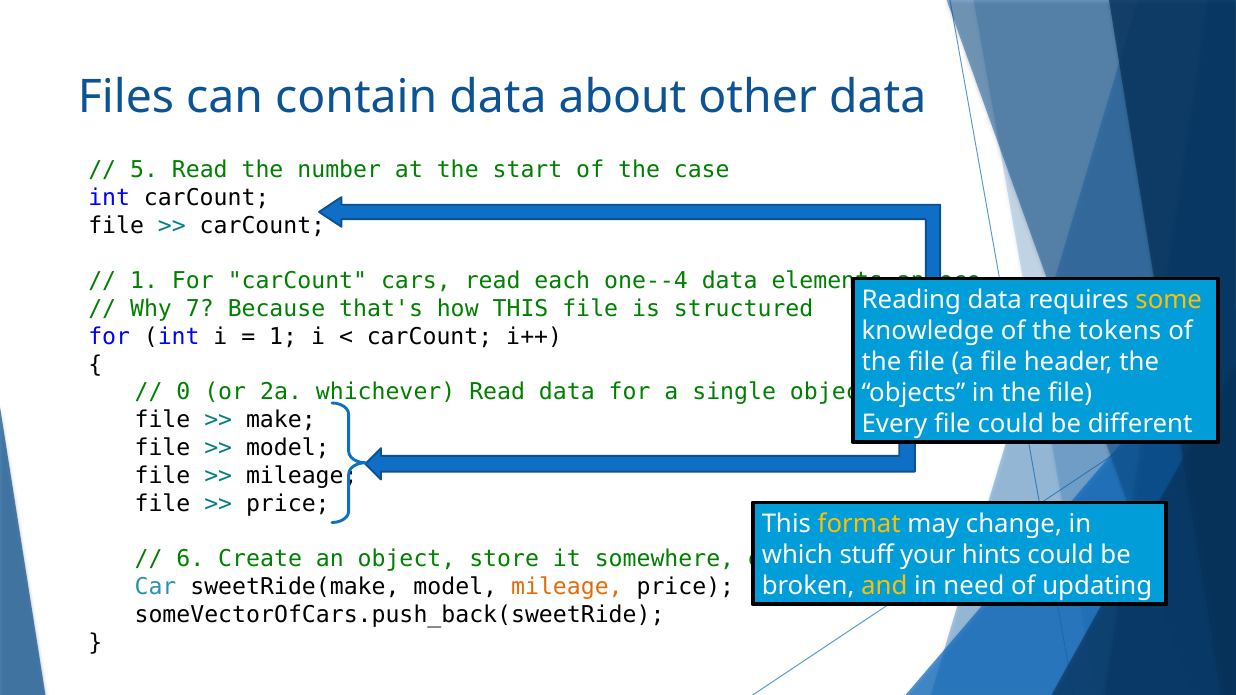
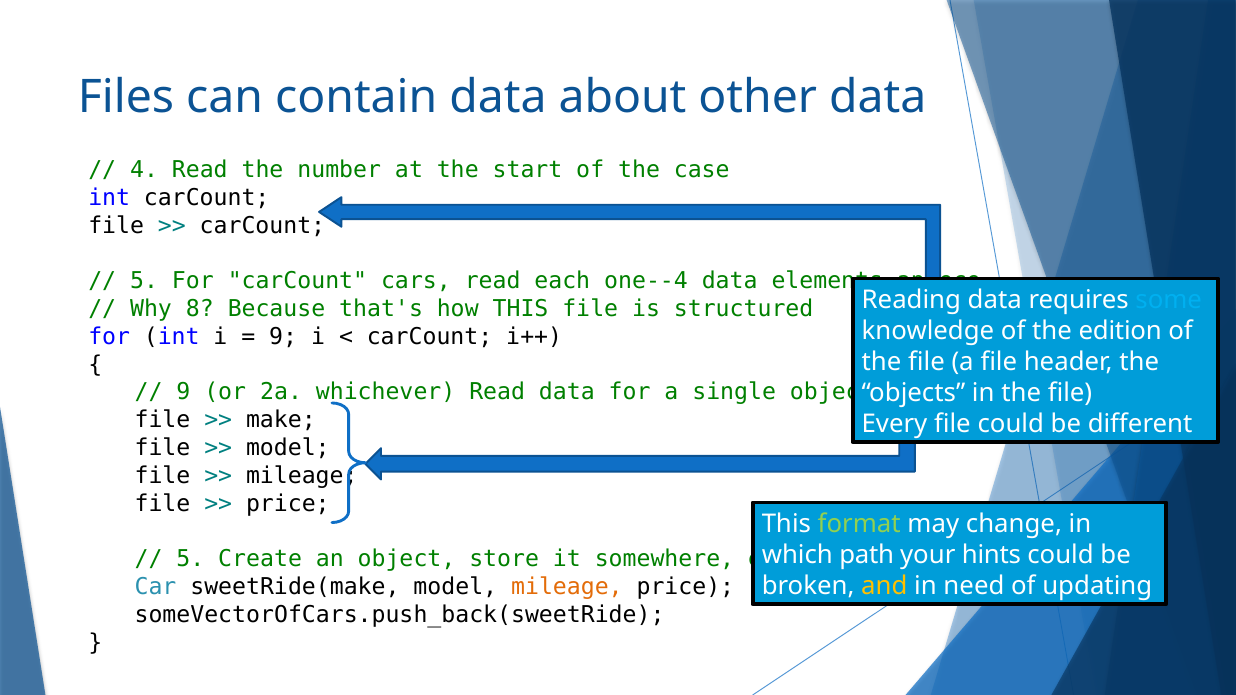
5: 5 -> 4
1 at (144, 281): 1 -> 5
some colour: yellow -> light blue
7: 7 -> 8
tokens: tokens -> edition
1 at (283, 337): 1 -> 9
0 at (183, 392): 0 -> 9
format colour: yellow -> light green
stuff: stuff -> path
6 at (190, 559): 6 -> 5
